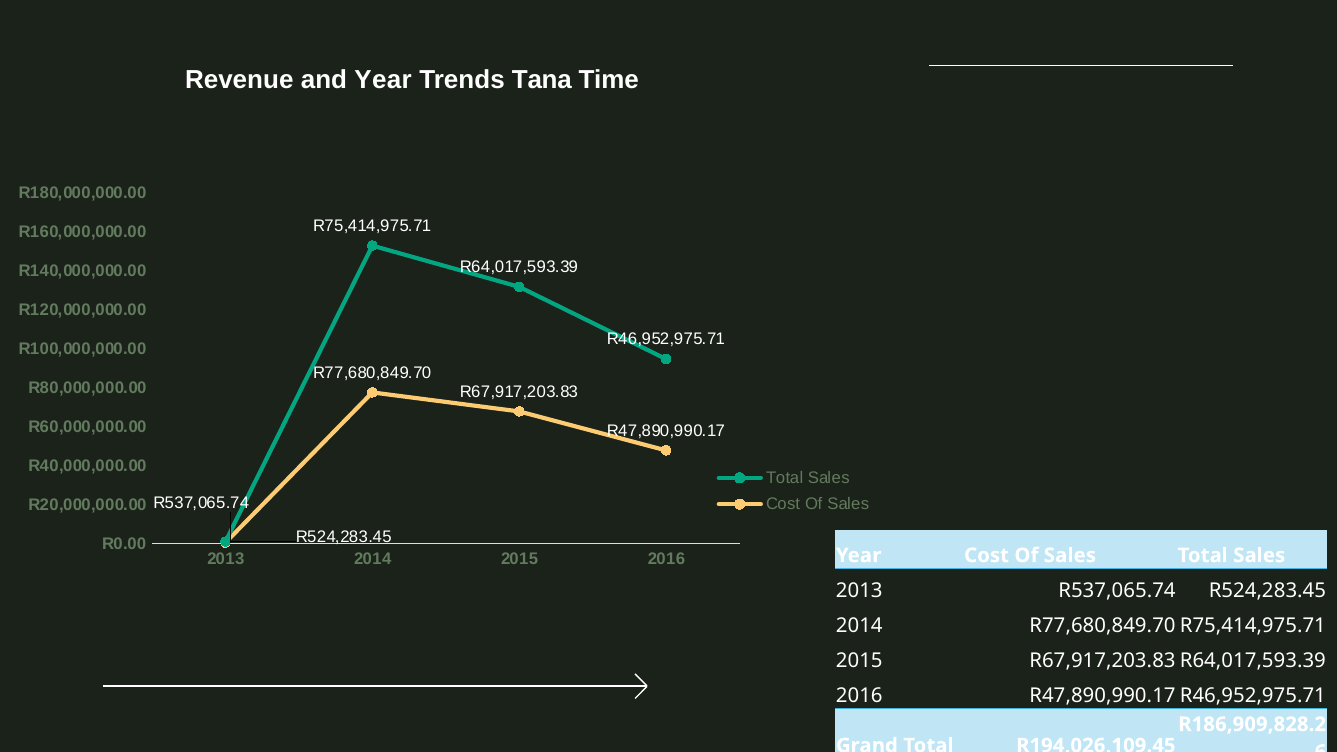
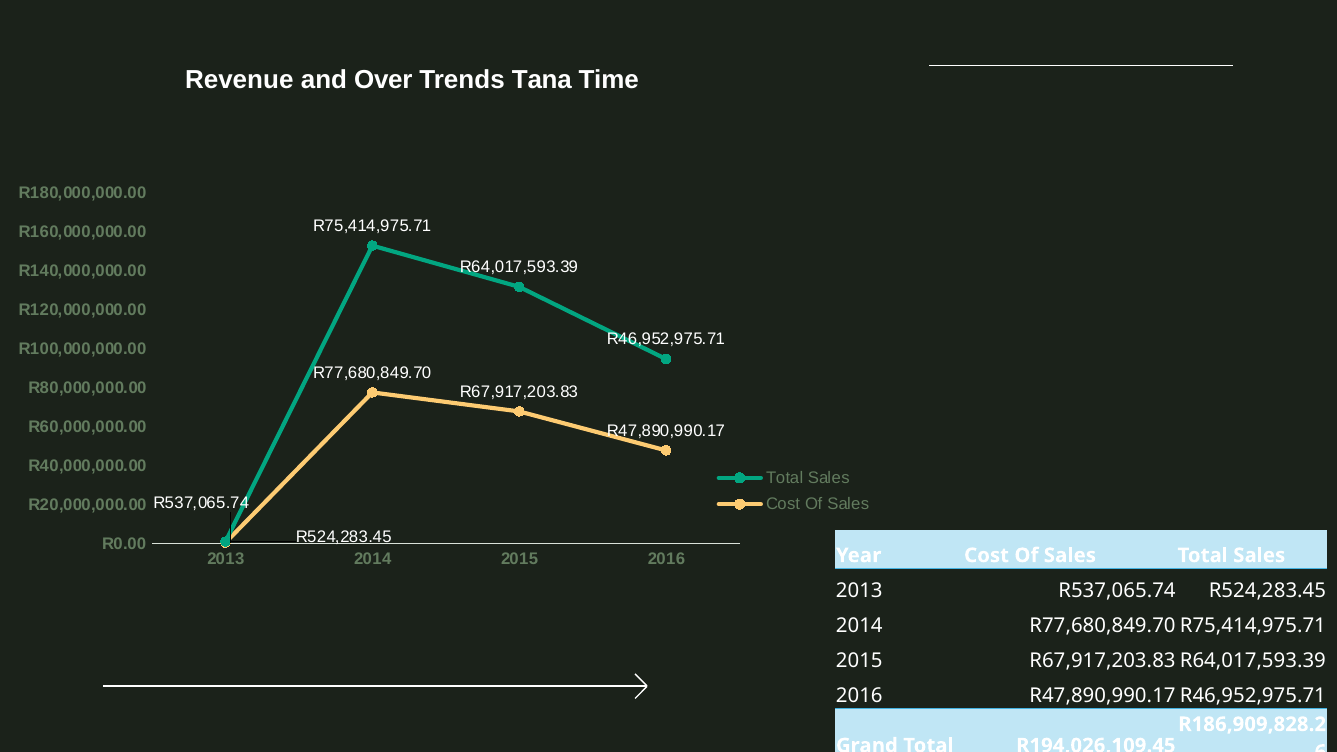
and Year: Year -> Over
